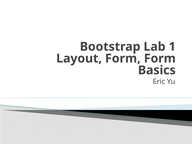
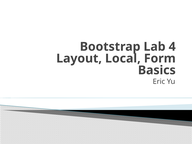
1: 1 -> 4
Layout Form: Form -> Local
